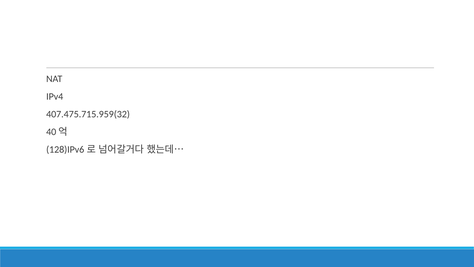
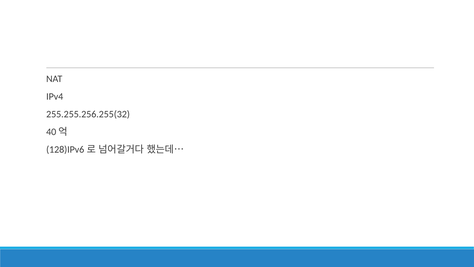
407.475.715.959(32: 407.475.715.959(32 -> 255.255.256.255(32
